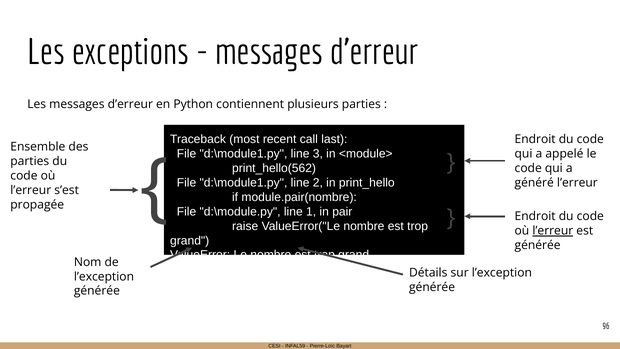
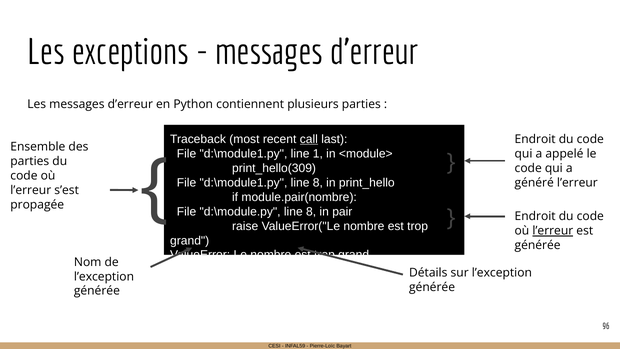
call underline: none -> present
3: 3 -> 1
print_hello(562: print_hello(562 -> print_hello(309
d:\module1.py line 2: 2 -> 8
d:\module.py line 1: 1 -> 8
